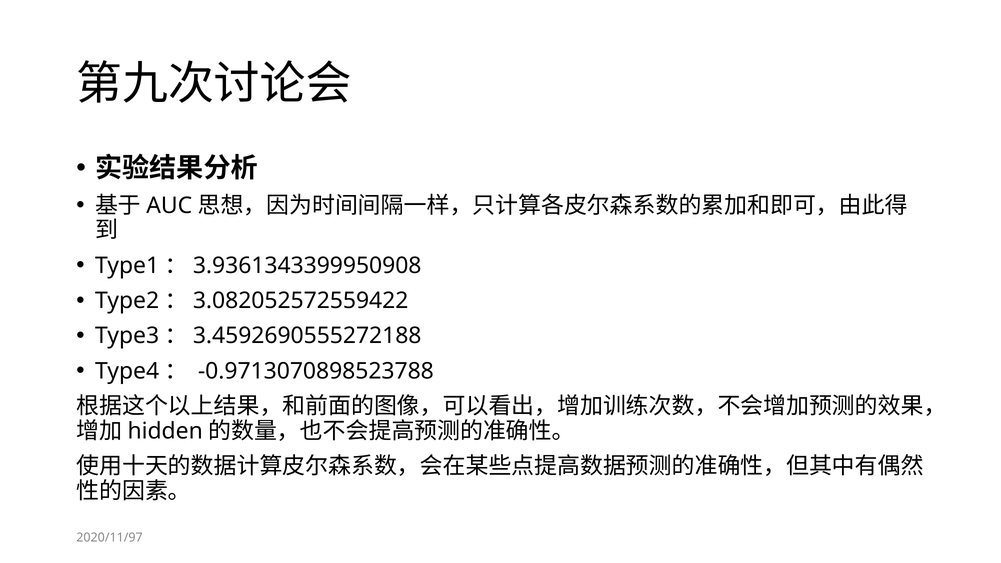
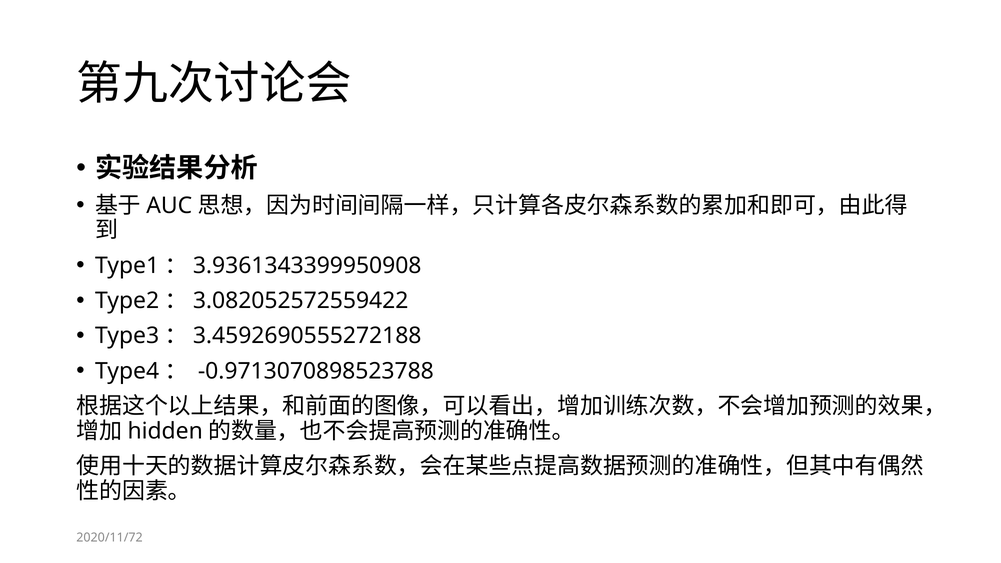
2020/11/97: 2020/11/97 -> 2020/11/72
